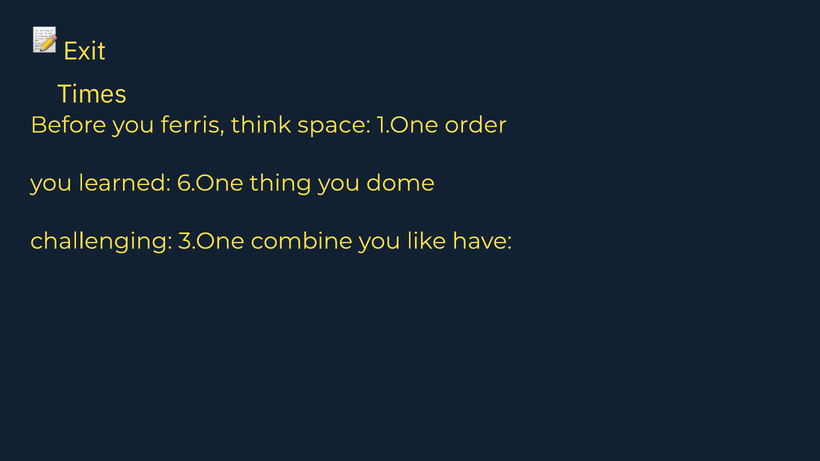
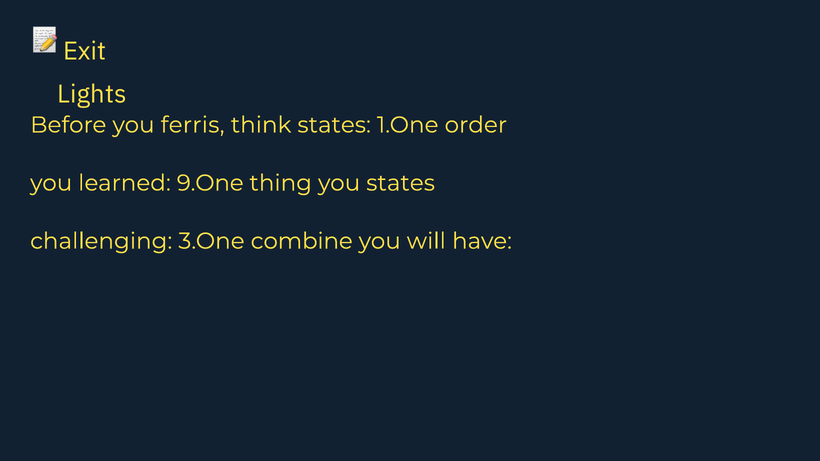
Times: Times -> Lights
think space: space -> states
6.One: 6.One -> 9.One
you dome: dome -> states
like: like -> will
